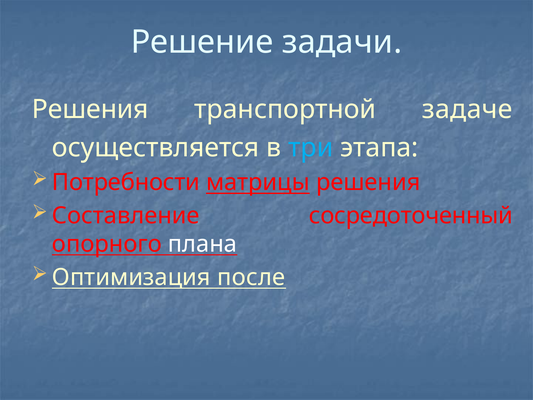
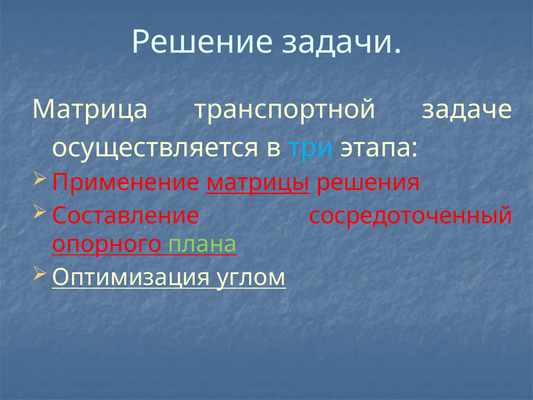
Решения at (90, 109): Решения -> Матрица
Потребности: Потребности -> Применение
плана colour: white -> light green
после: после -> углом
